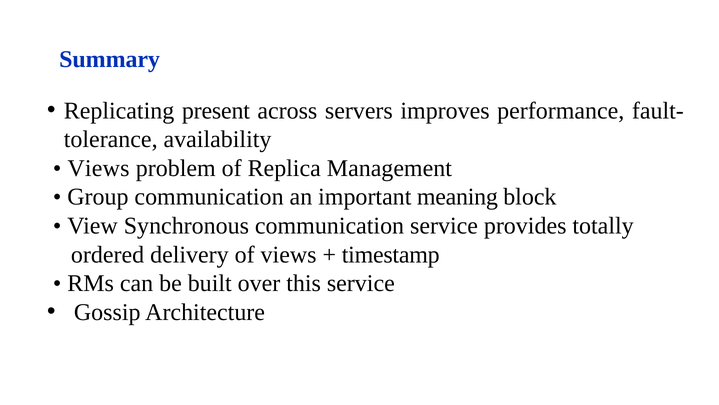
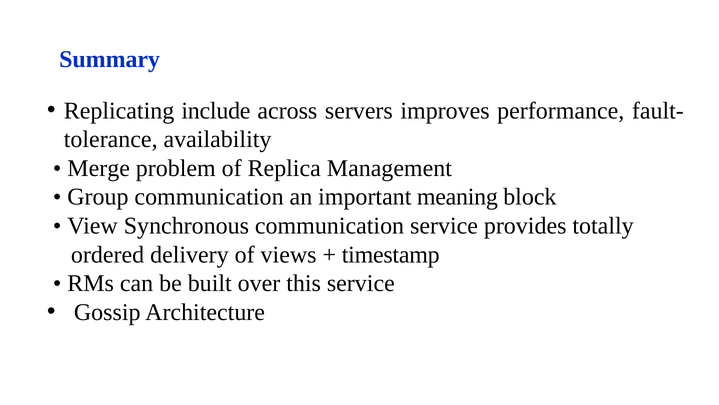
present: present -> include
Views at (98, 168): Views -> Merge
